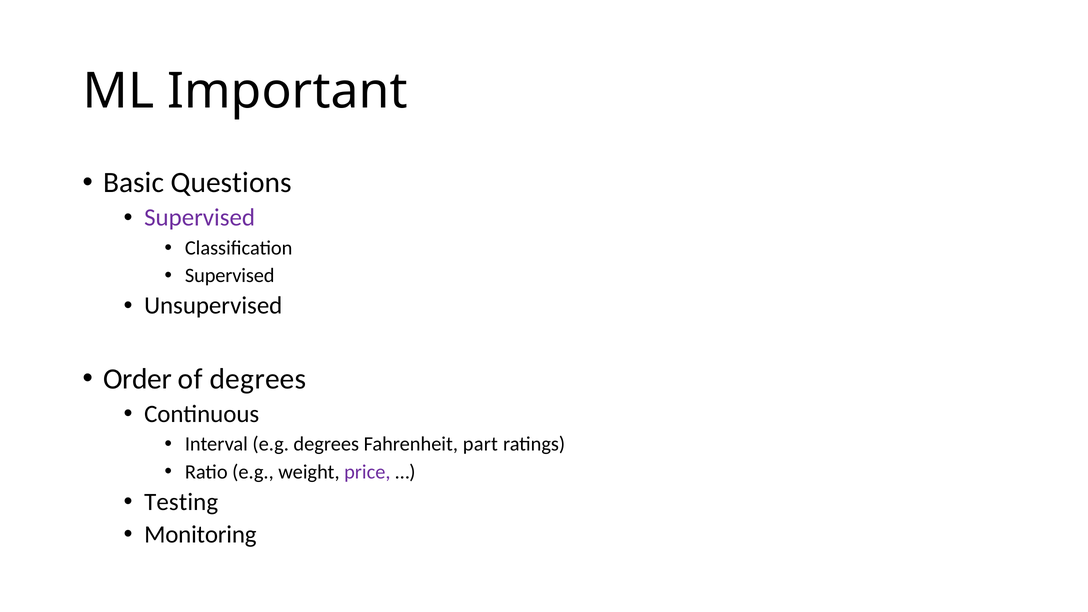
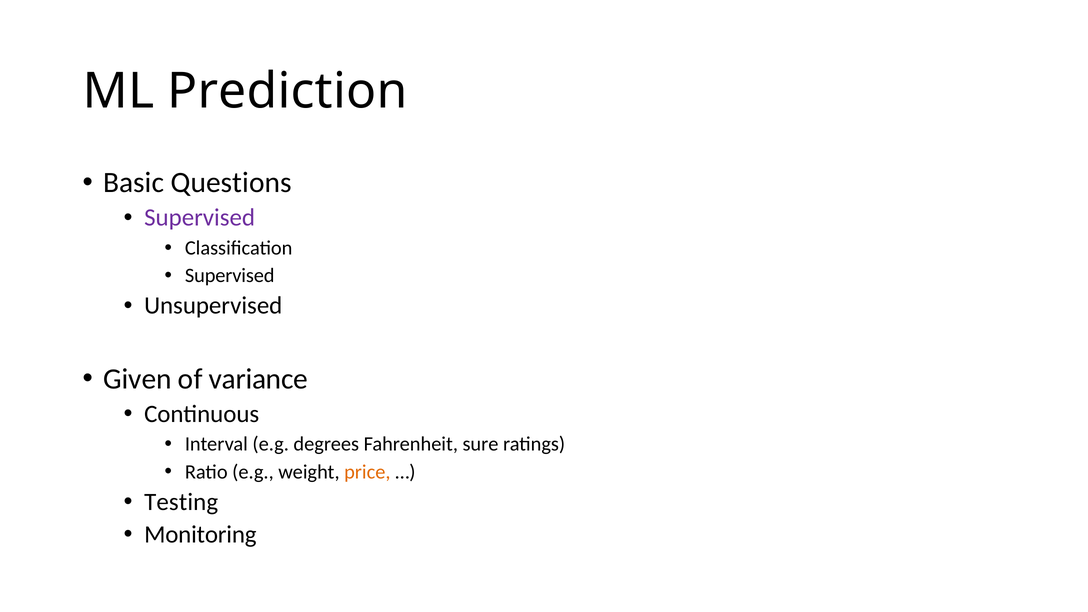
Important: Important -> Prediction
Order: Order -> Given
of degrees: degrees -> variance
part: part -> sure
price colour: purple -> orange
